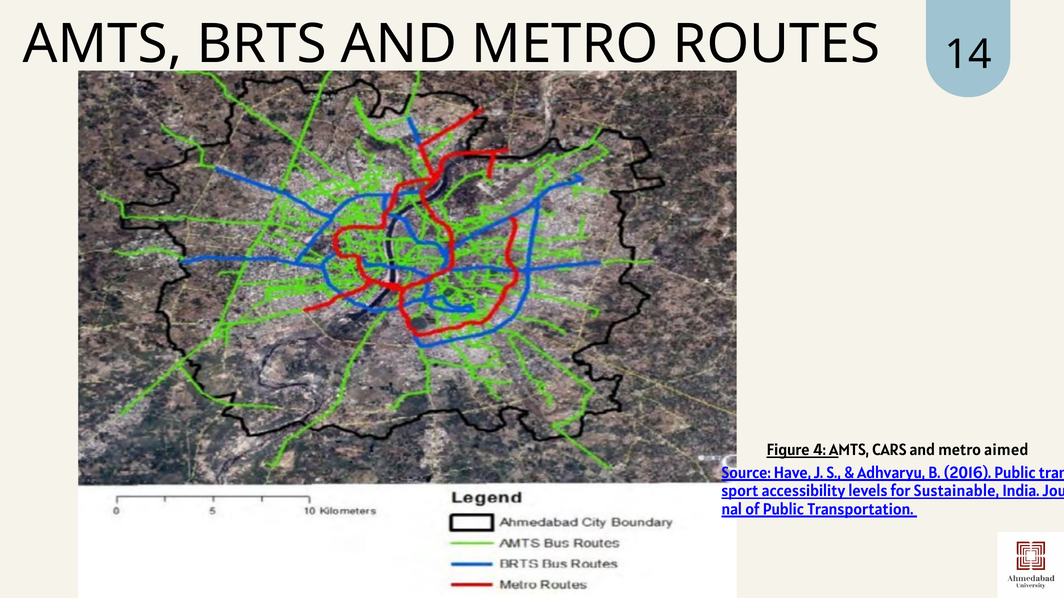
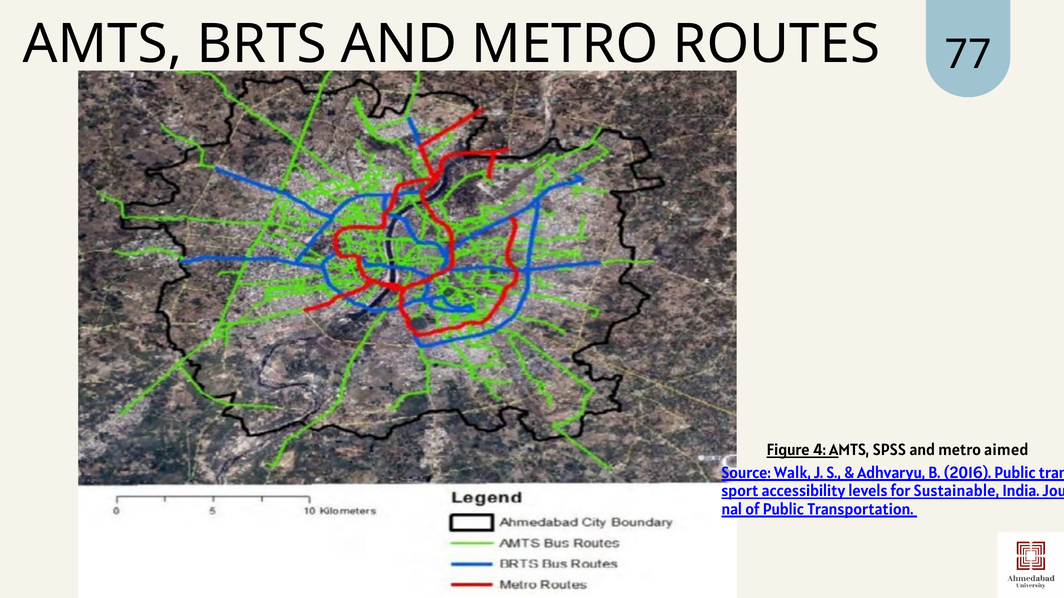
14: 14 -> 77
CARS: CARS -> SPSS
Have: Have -> Walk
